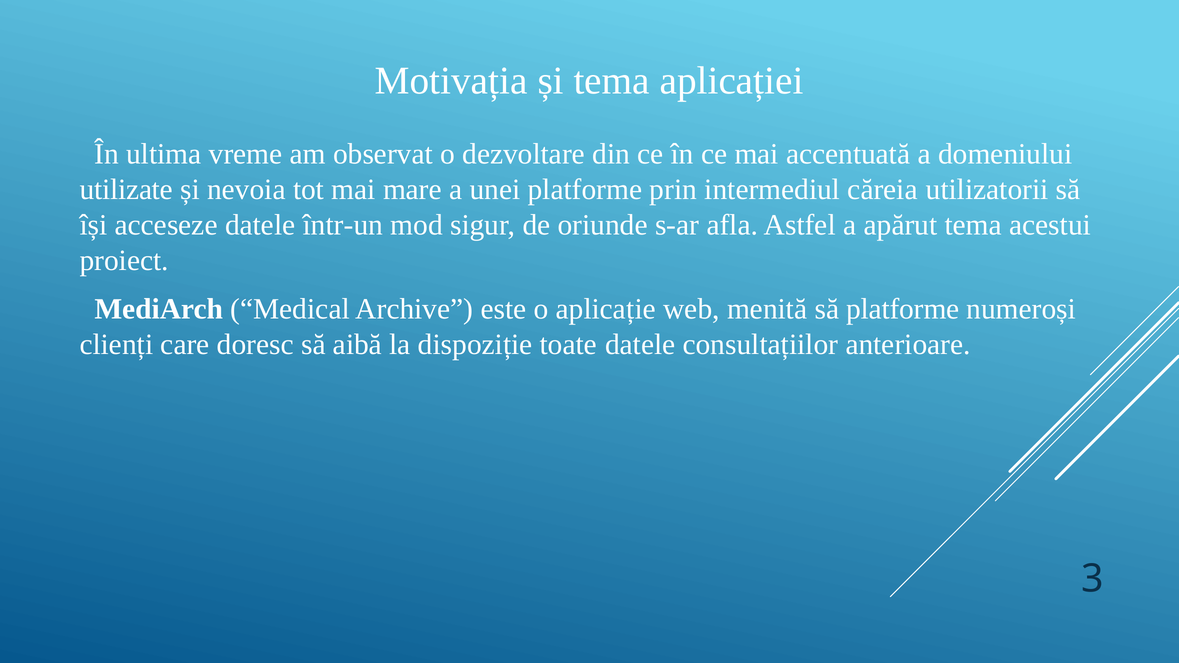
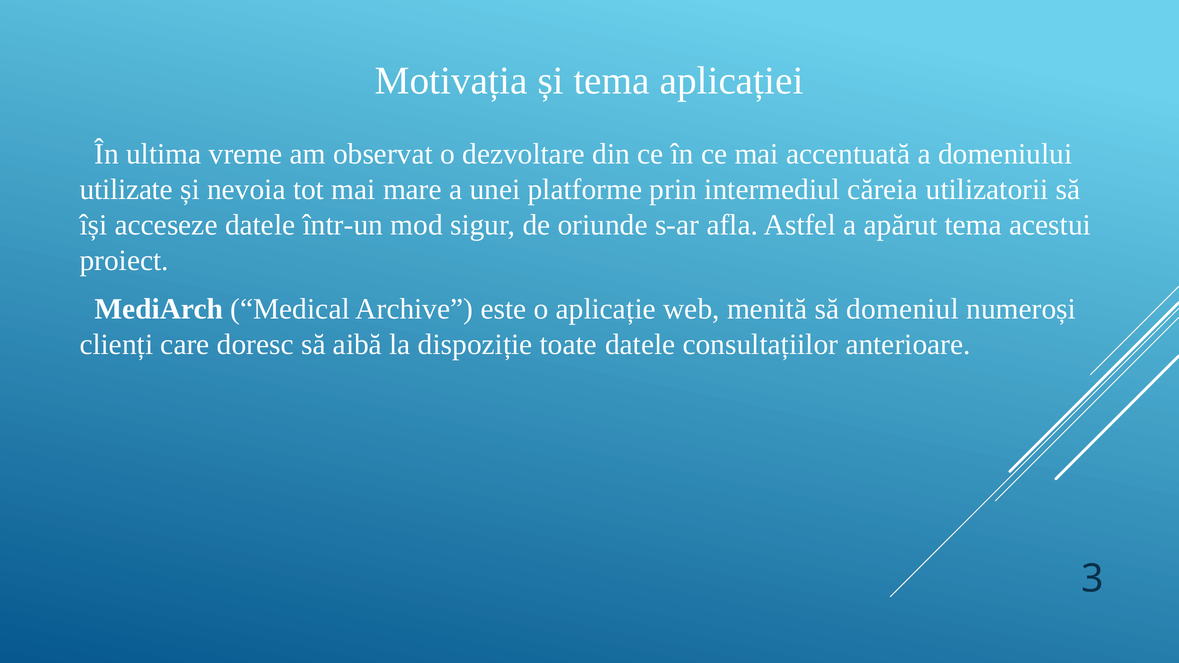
să platforme: platforme -> domeniul
